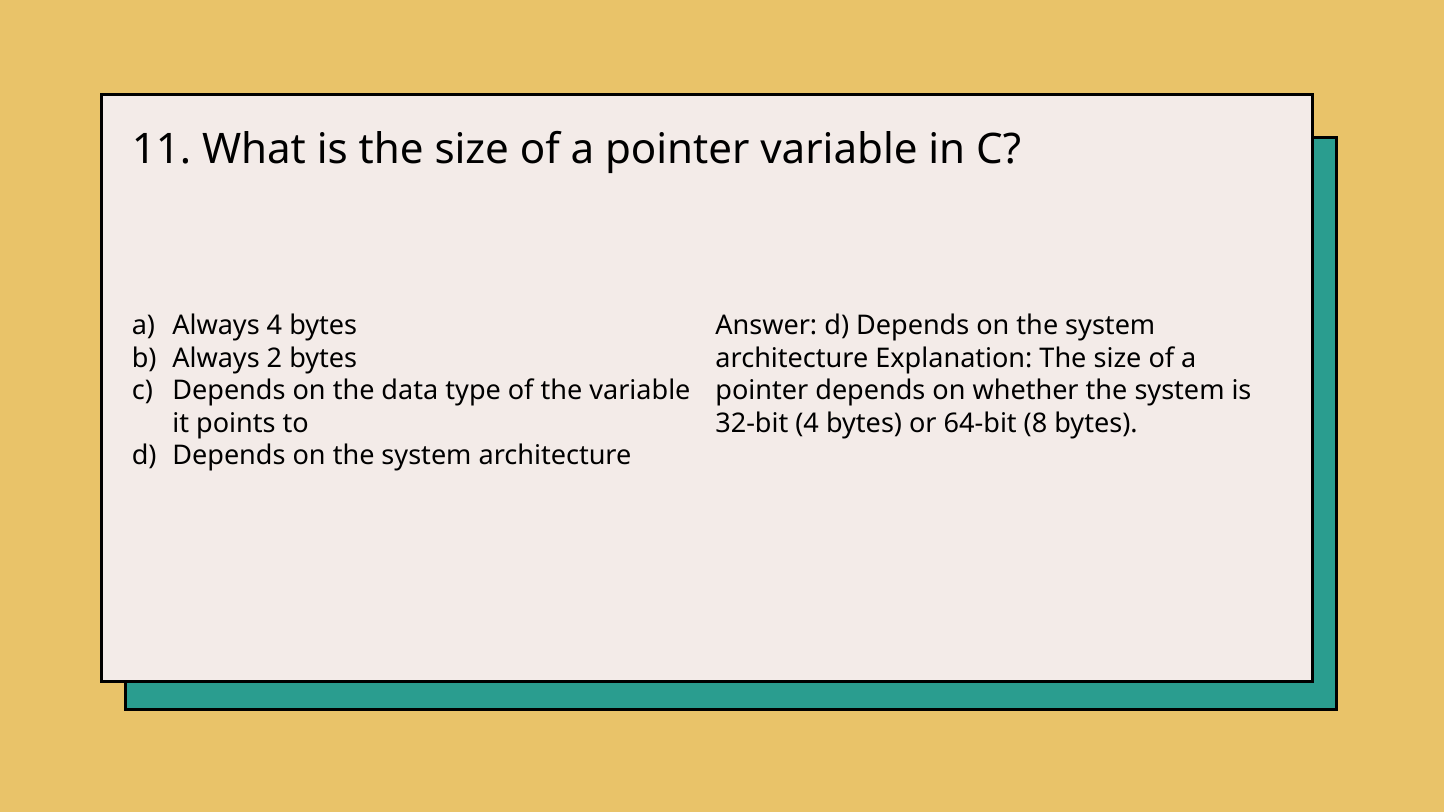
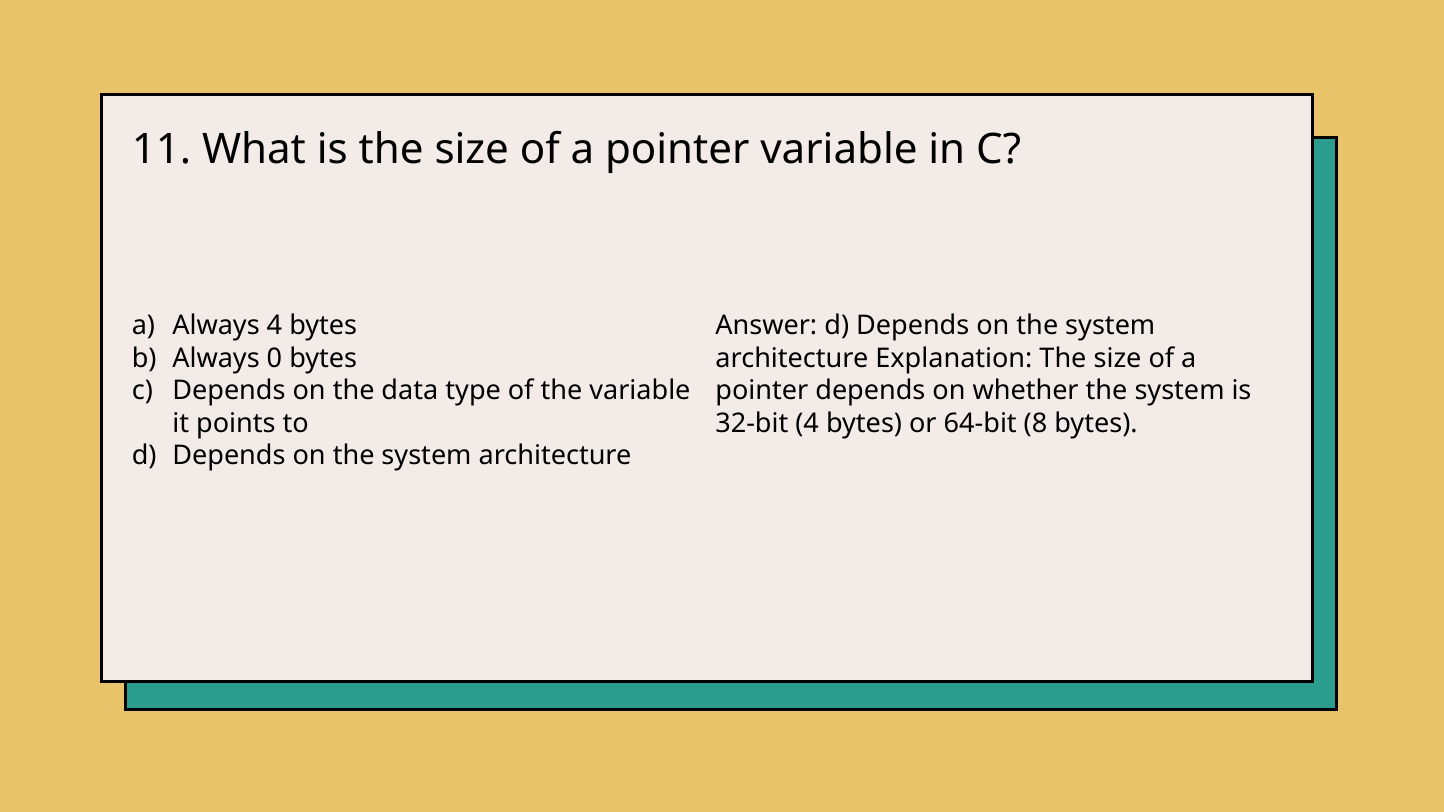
2: 2 -> 0
